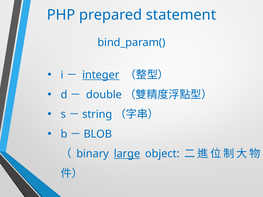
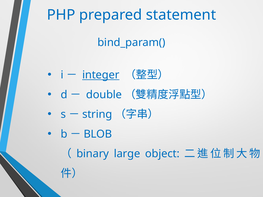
large underline: present -> none
